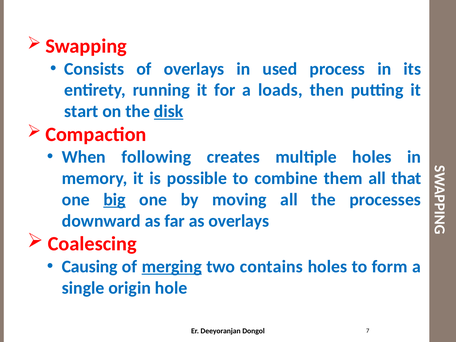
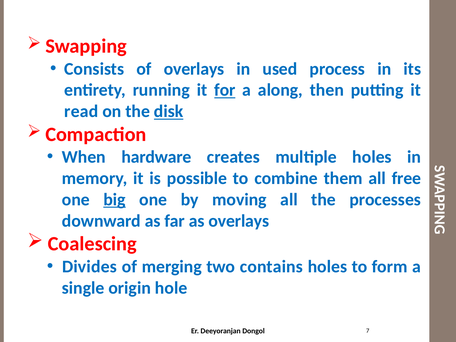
for underline: none -> present
loads: loads -> along
start: start -> read
following: following -> hardware
that: that -> free
Causing: Causing -> Divides
merging underline: present -> none
